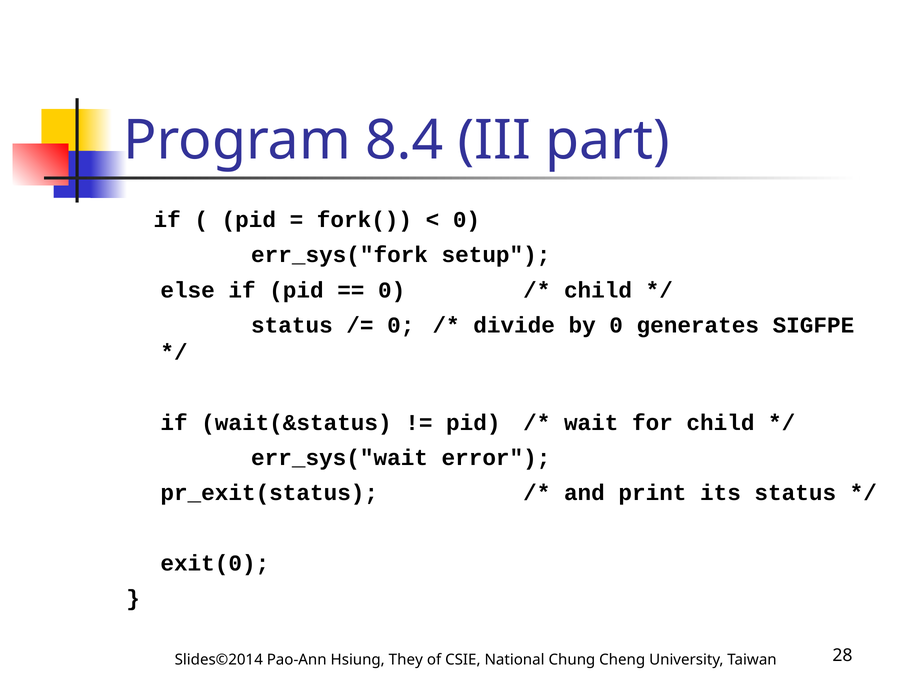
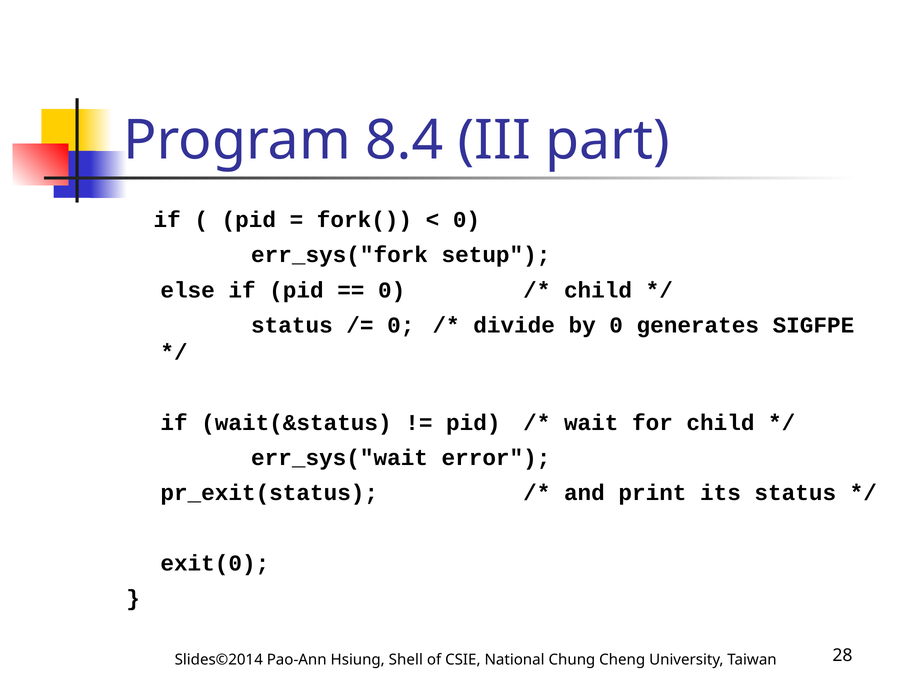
They: They -> Shell
